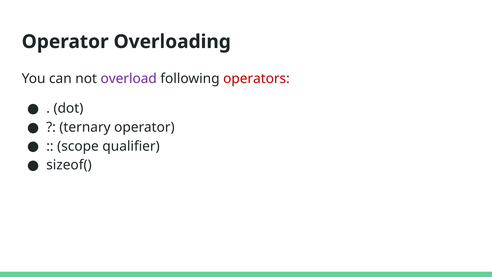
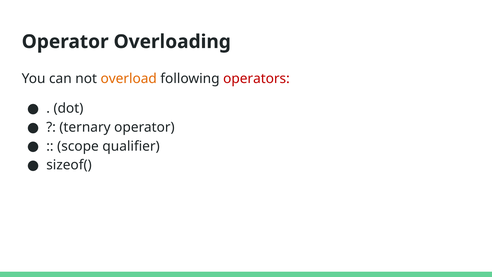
overload colour: purple -> orange
